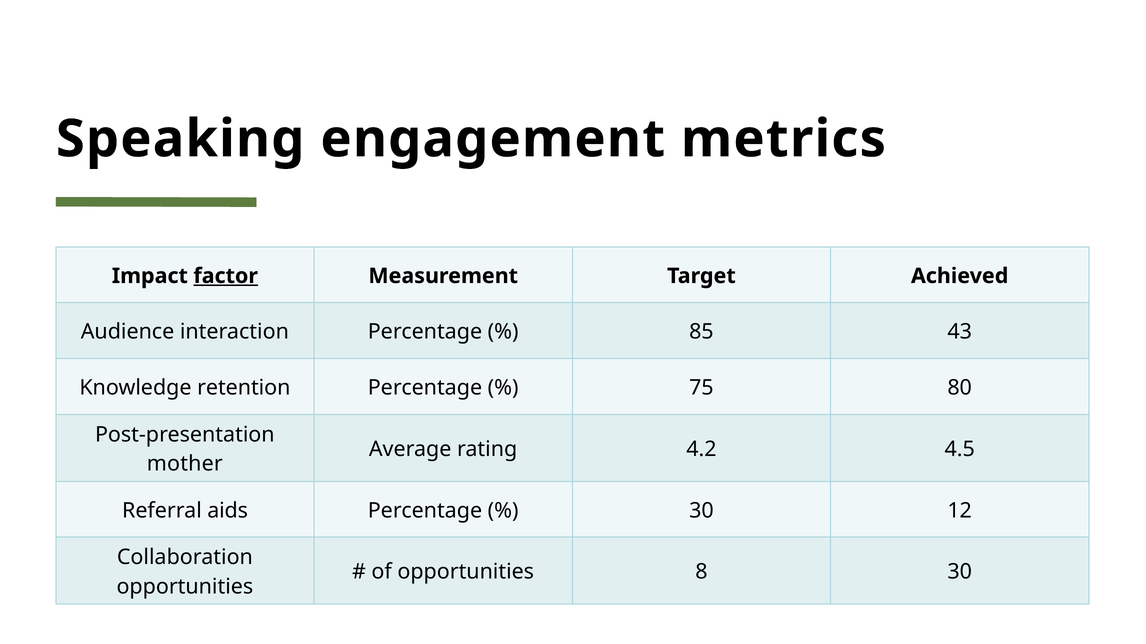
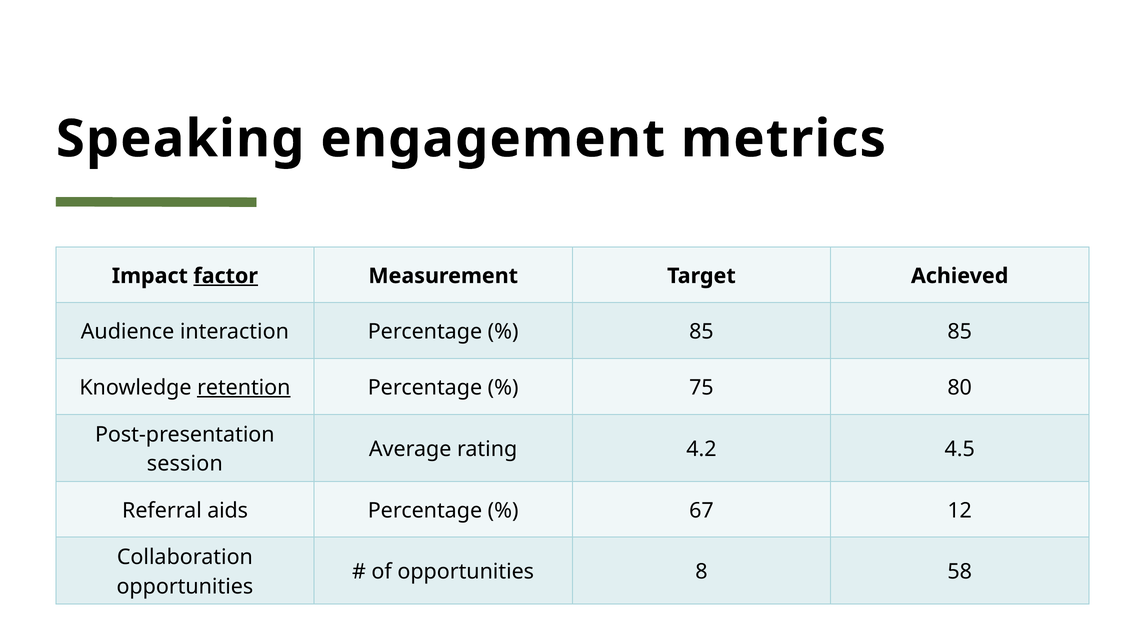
85 43: 43 -> 85
retention underline: none -> present
mother: mother -> session
30 at (701, 511): 30 -> 67
8 30: 30 -> 58
